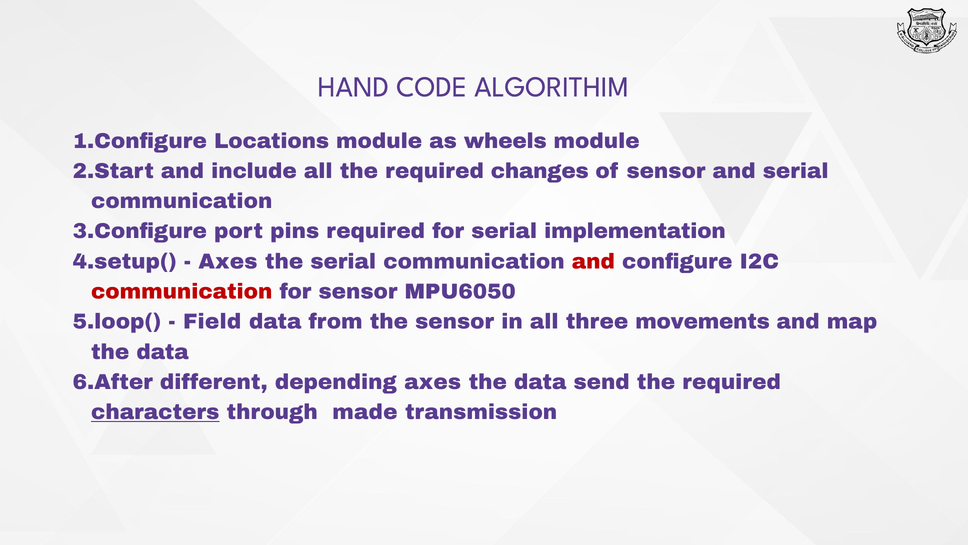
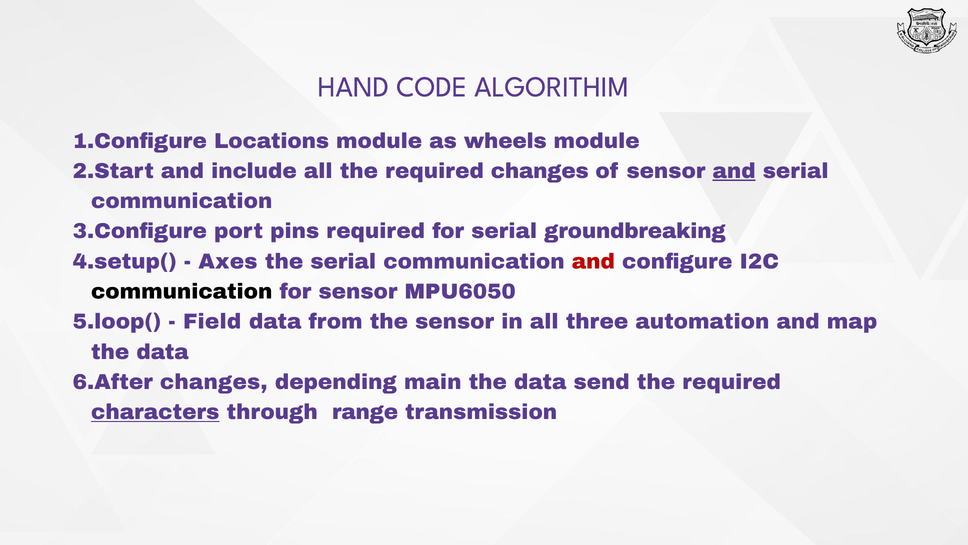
and at (734, 171) underline: none -> present
implementation: implementation -> groundbreaking
communication at (182, 291) colour: red -> black
movements: movements -> automation
different at (214, 382): different -> changes
depending axes: axes -> main
made: made -> range
